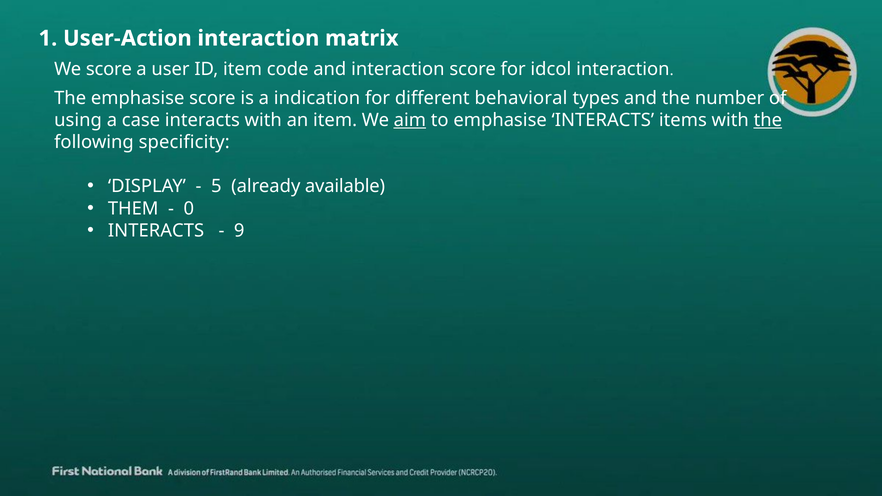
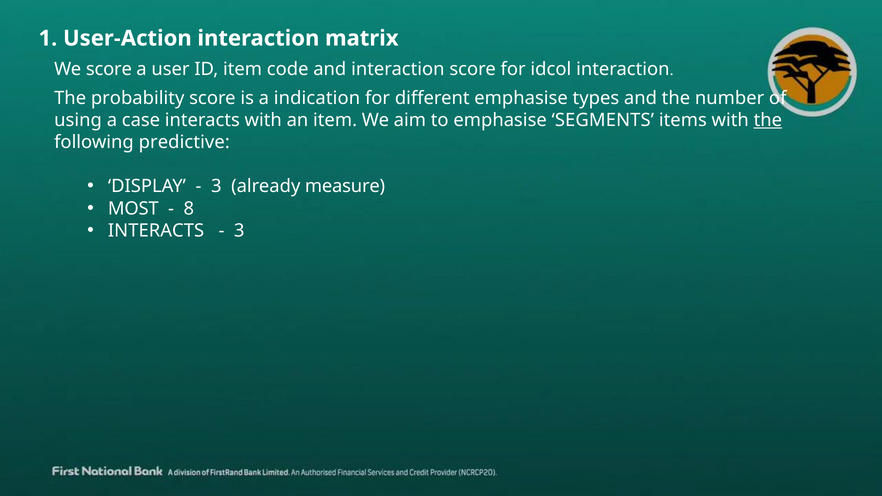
The emphasise: emphasise -> probability
different behavioral: behavioral -> emphasise
aim underline: present -> none
emphasise INTERACTS: INTERACTS -> SEGMENTS
specificity: specificity -> predictive
5 at (216, 186): 5 -> 3
available: available -> measure
THEM: THEM -> MOST
0: 0 -> 8
9 at (239, 231): 9 -> 3
